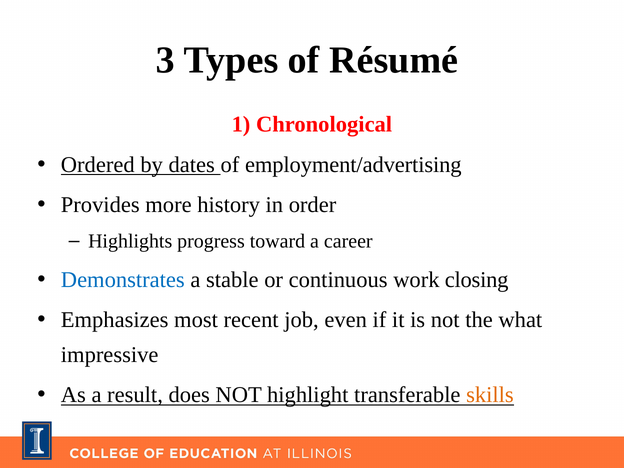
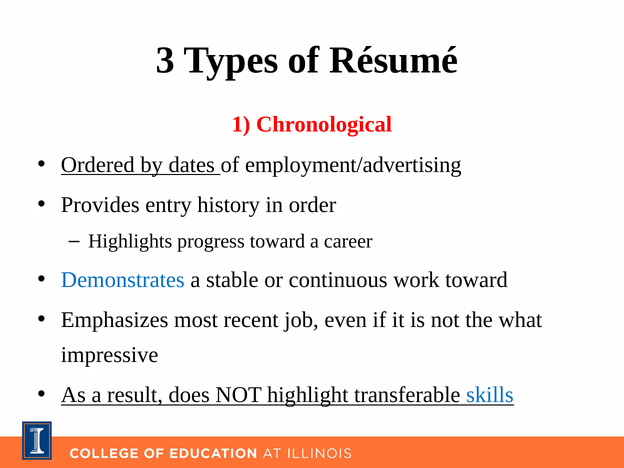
more: more -> entry
work closing: closing -> toward
skills colour: orange -> blue
